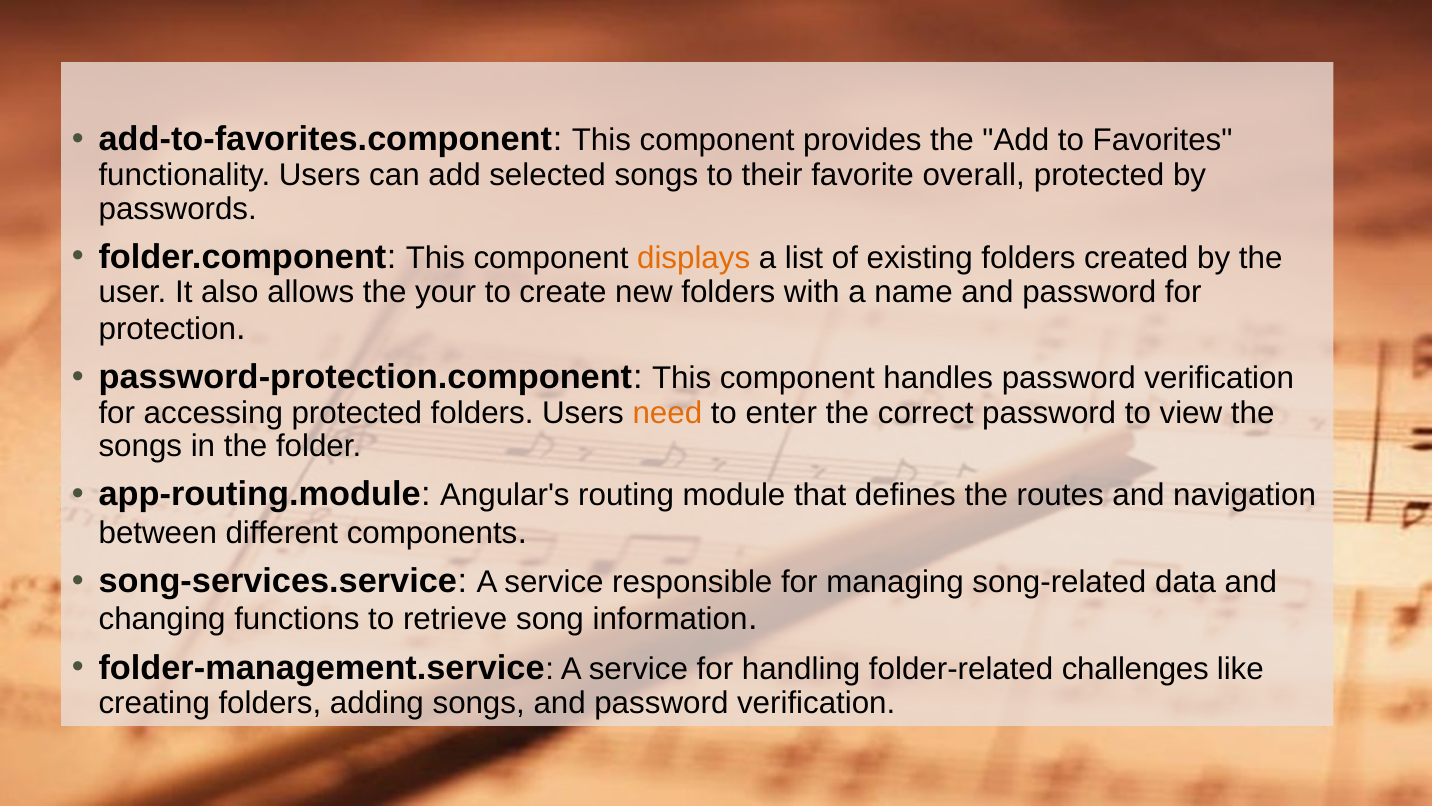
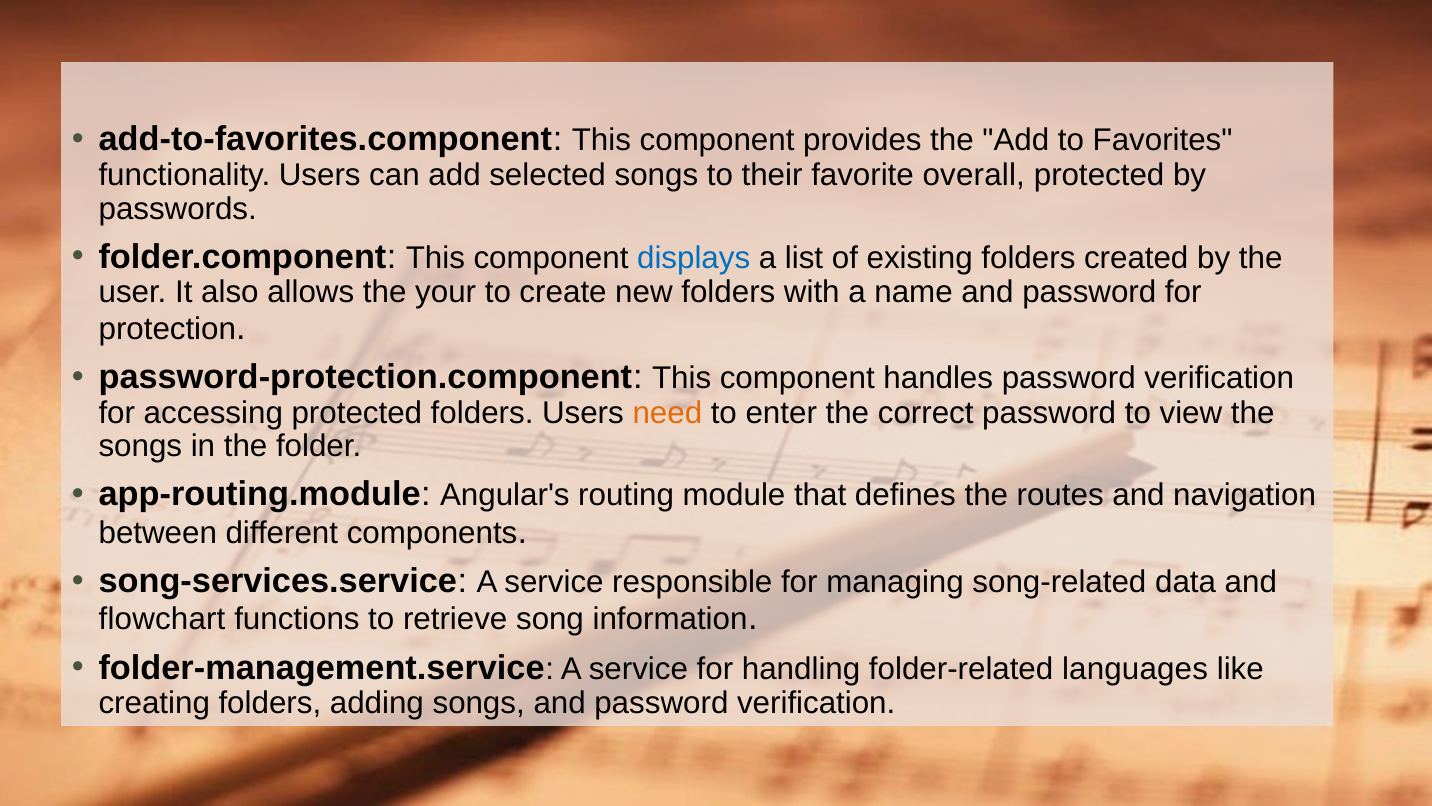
displays colour: orange -> blue
changing: changing -> flowchart
challenges: challenges -> languages
